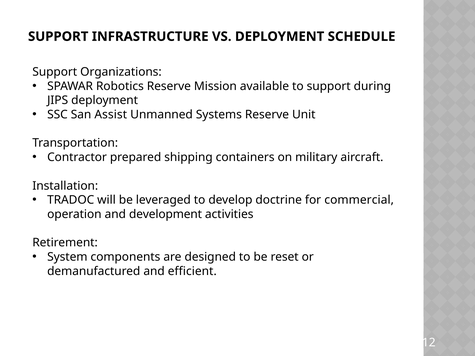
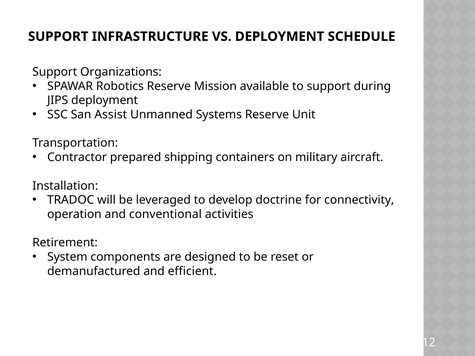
commercial: commercial -> connectivity
development: development -> conventional
